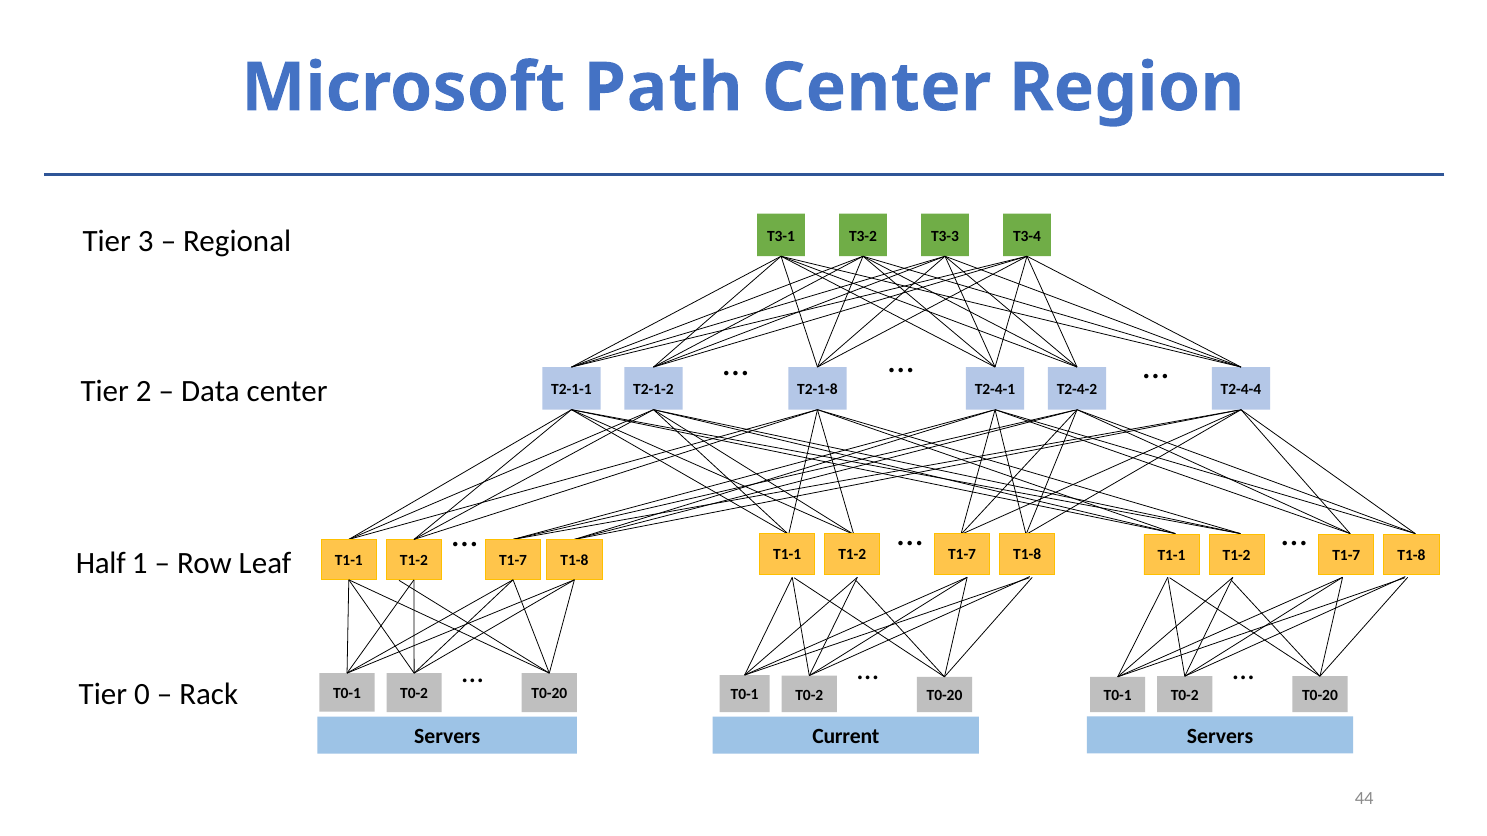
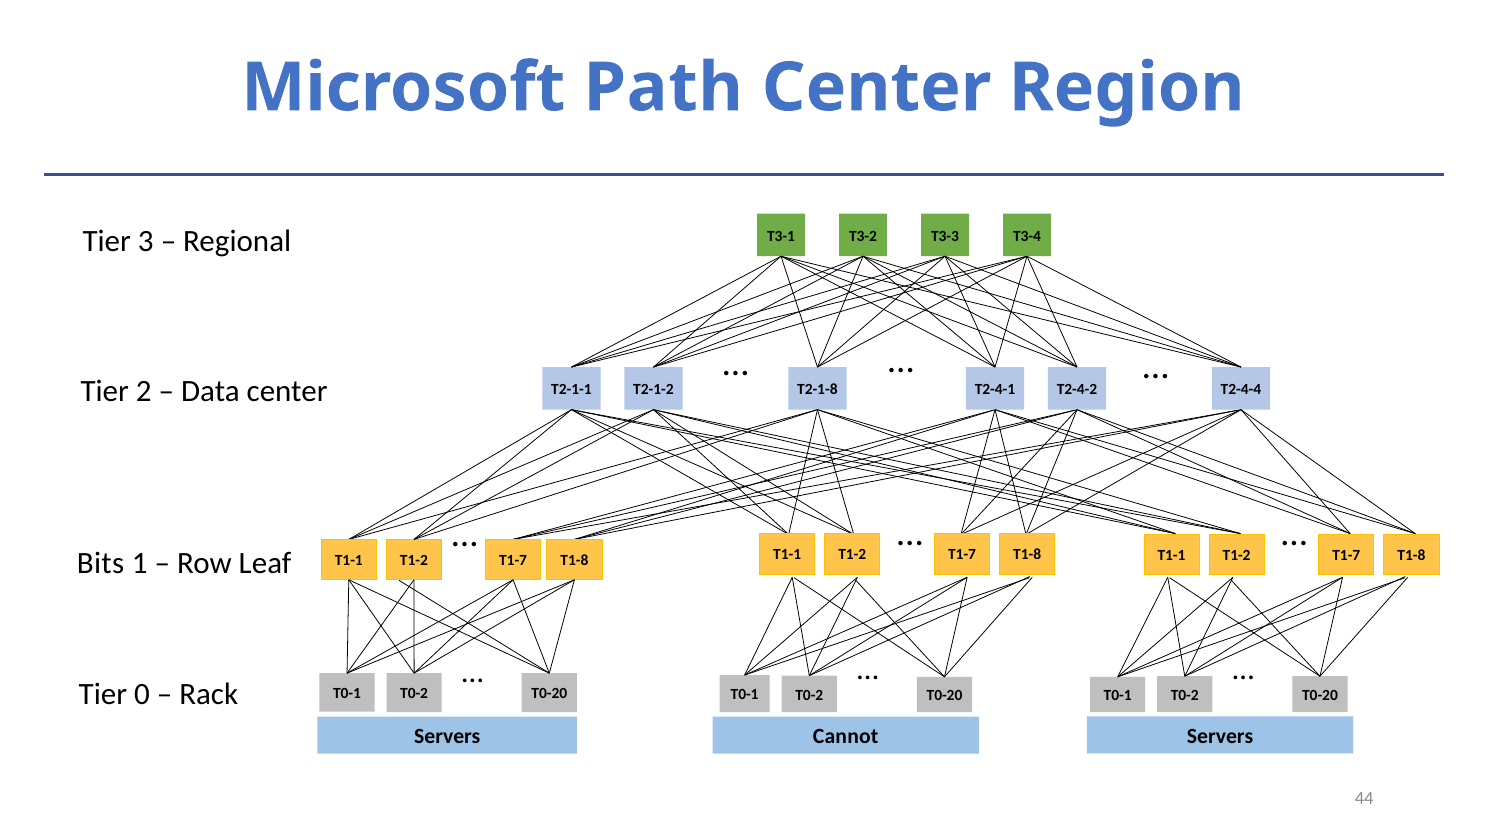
Half: Half -> Bits
Current: Current -> Cannot
